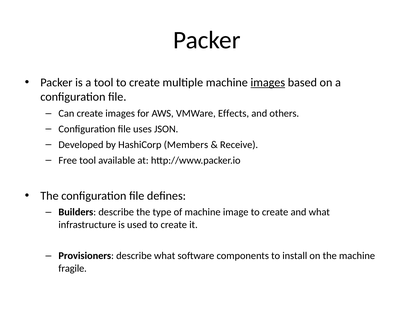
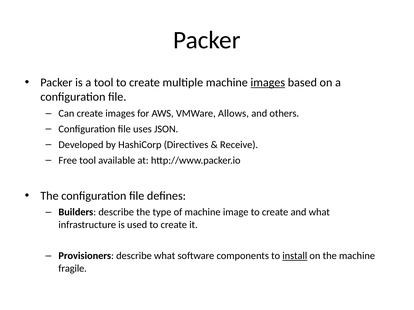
Effects: Effects -> Allows
Members: Members -> Directives
install underline: none -> present
